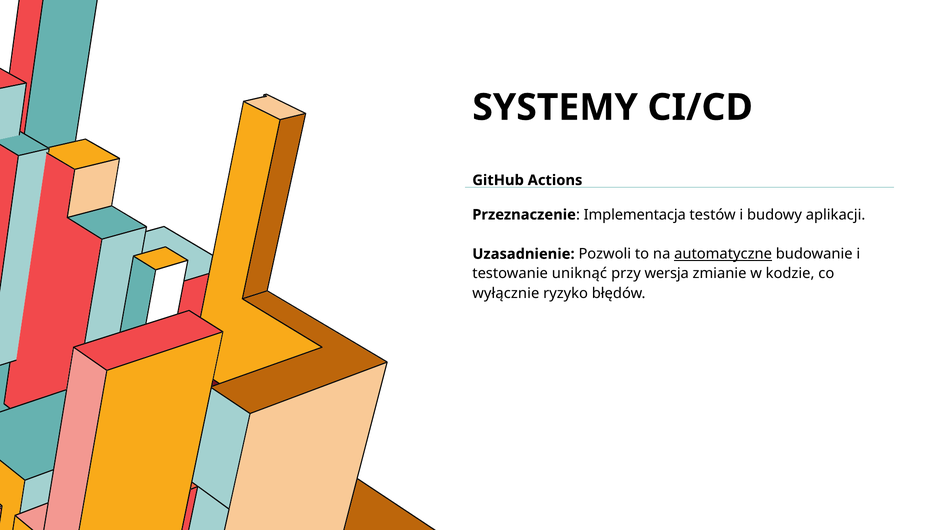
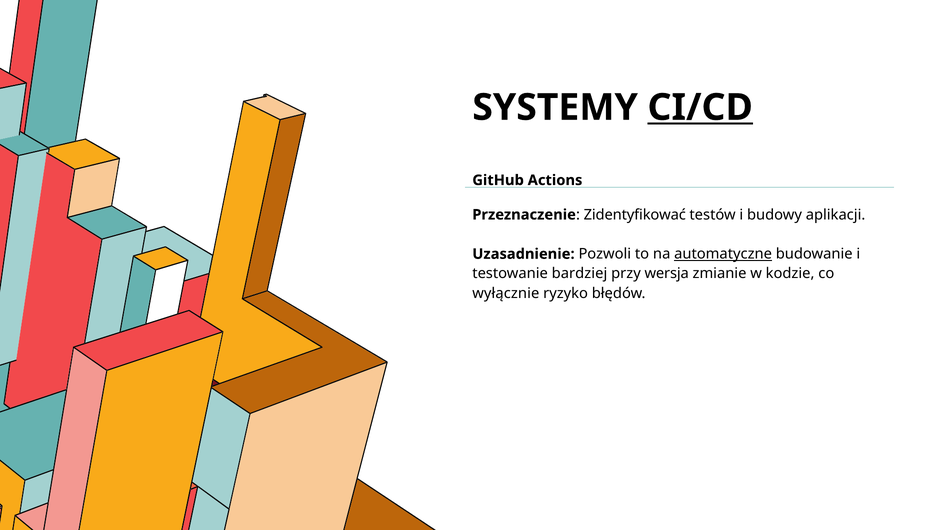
CI/CD underline: none -> present
Implementacja: Implementacja -> Zidentyfikować
uniknąć: uniknąć -> bardziej
